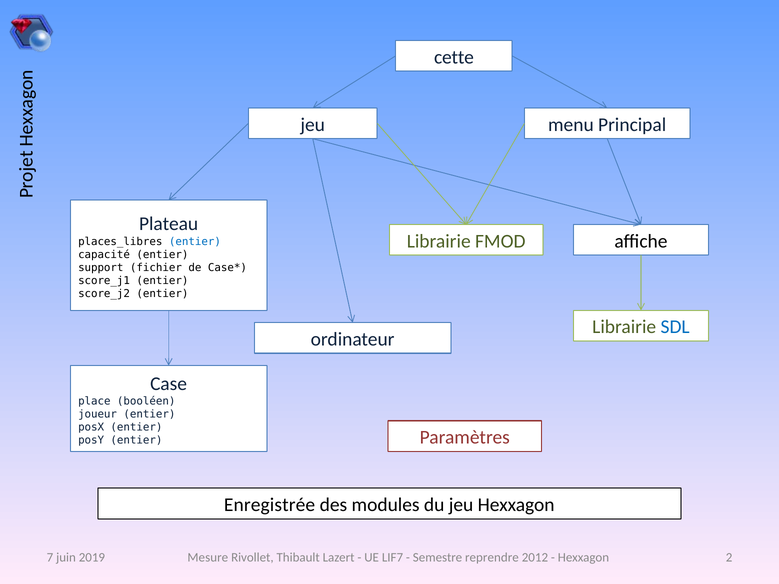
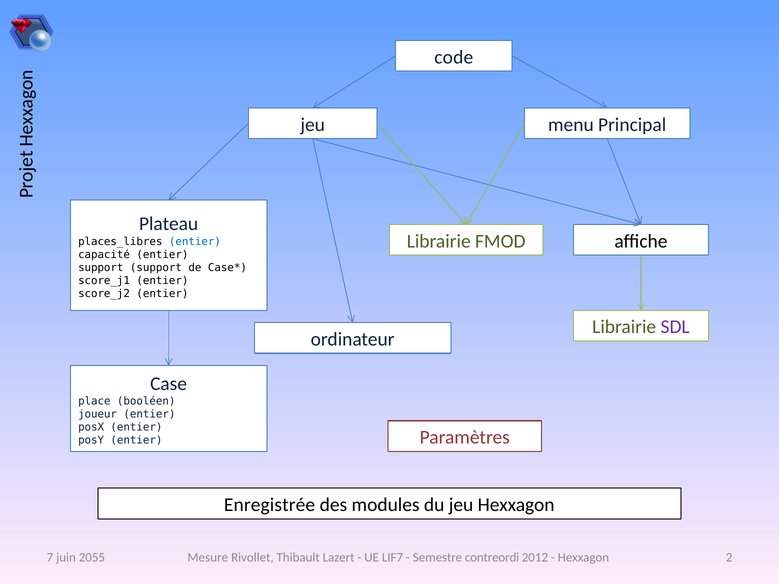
cette: cette -> code
support fichier: fichier -> support
SDL colour: blue -> purple
reprendre: reprendre -> contreordi
2019: 2019 -> 2055
